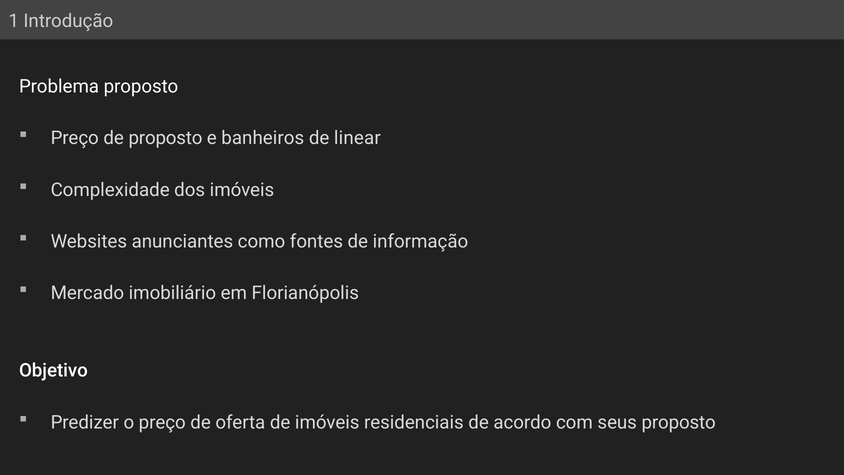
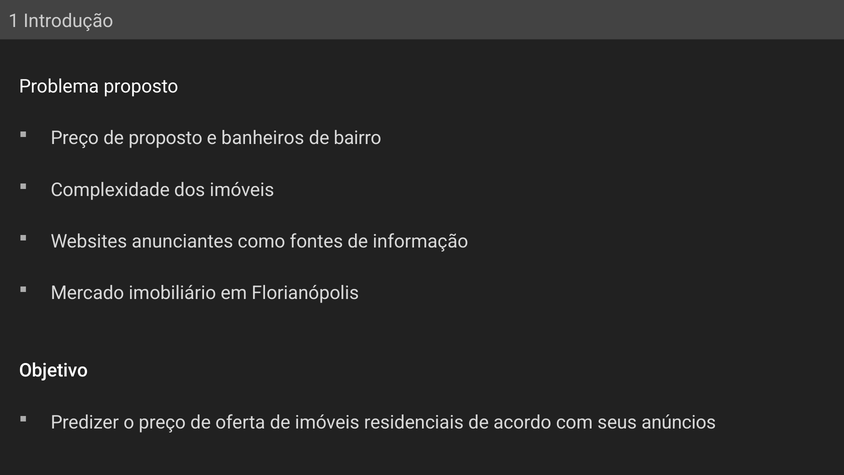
linear: linear -> bairro
seus proposto: proposto -> anúncios
